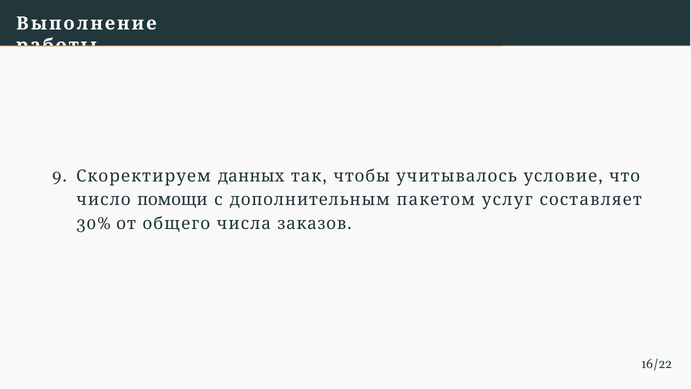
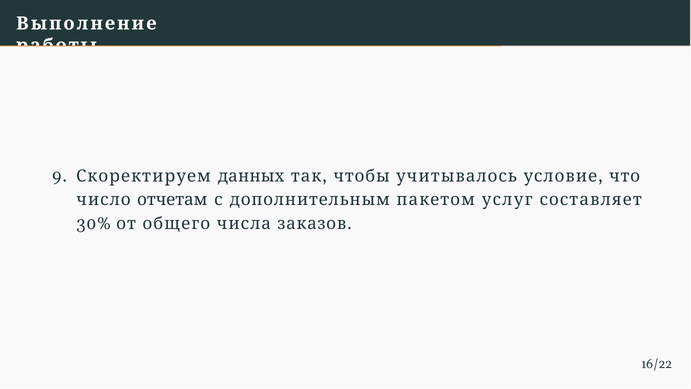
помощи: помощи -> отчетам
